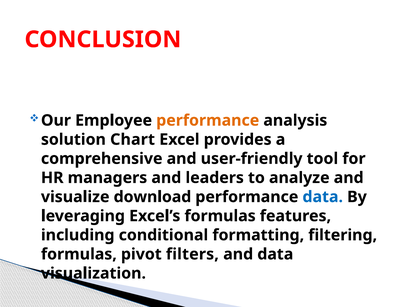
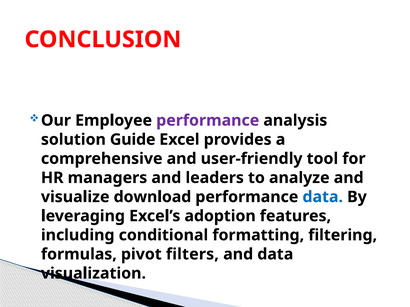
performance at (208, 121) colour: orange -> purple
Chart: Chart -> Guide
Excel’s formulas: formulas -> adoption
